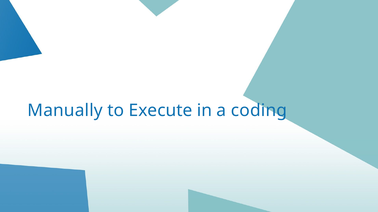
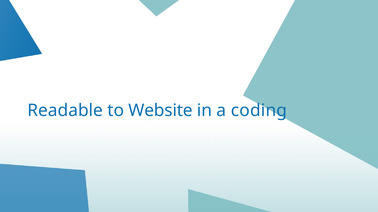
Manually: Manually -> Readable
Execute: Execute -> Website
